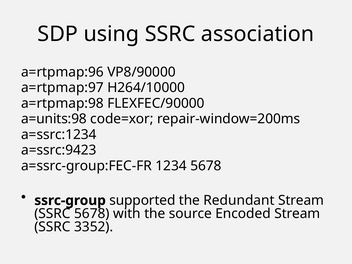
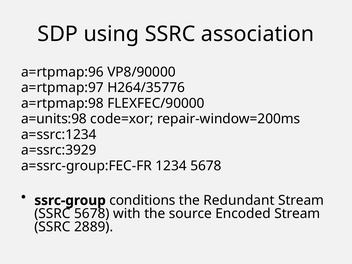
H264/10000: H264/10000 -> H264/35776
a=ssrc:9423: a=ssrc:9423 -> a=ssrc:3929
supported: supported -> conditions
3352: 3352 -> 2889
